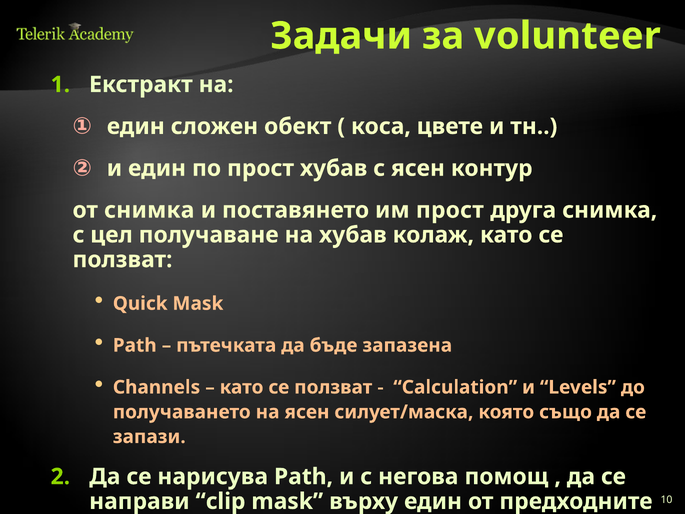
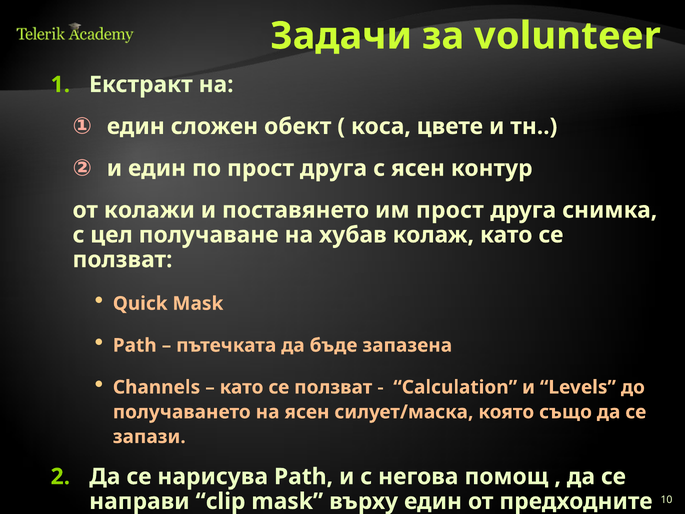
по прост хубав: хубав -> друга
от снимка: снимка -> колажи
